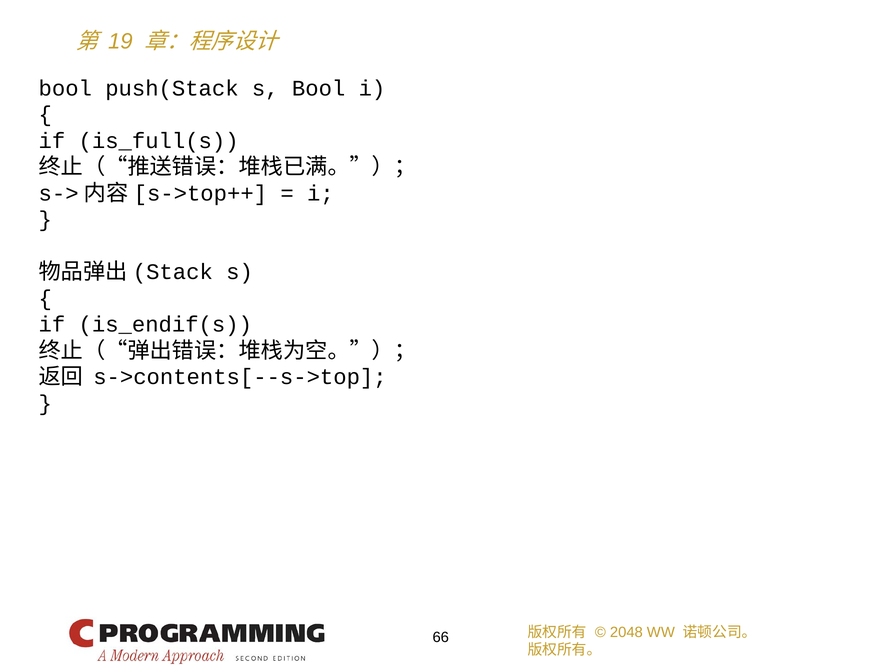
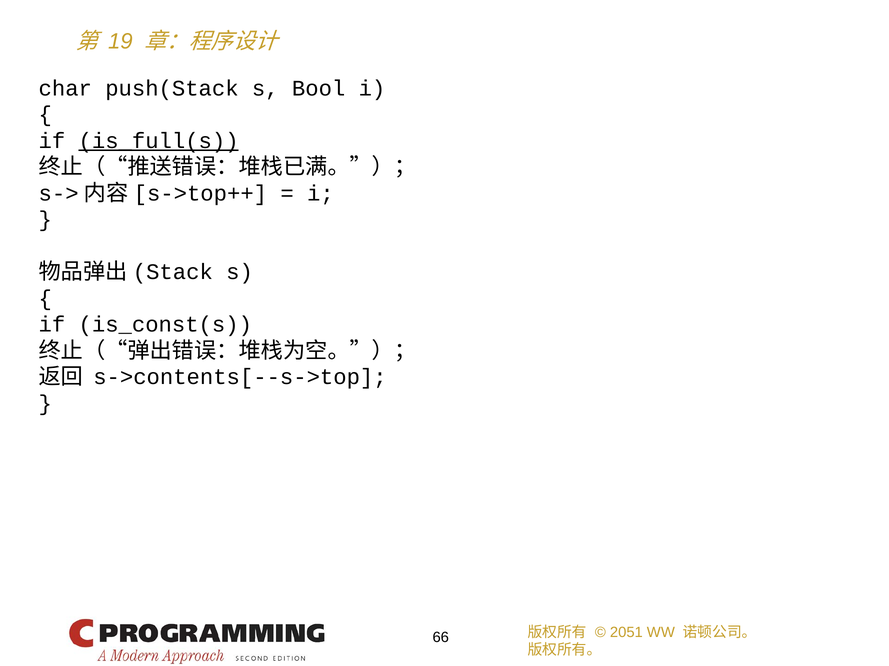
bool at (65, 88): bool -> char
is_full(s underline: none -> present
is_endif(s: is_endif(s -> is_const(s
2048: 2048 -> 2051
